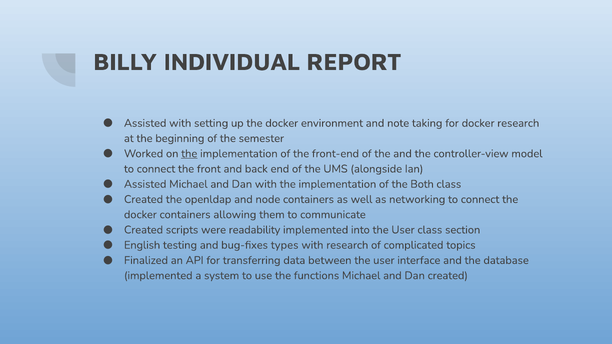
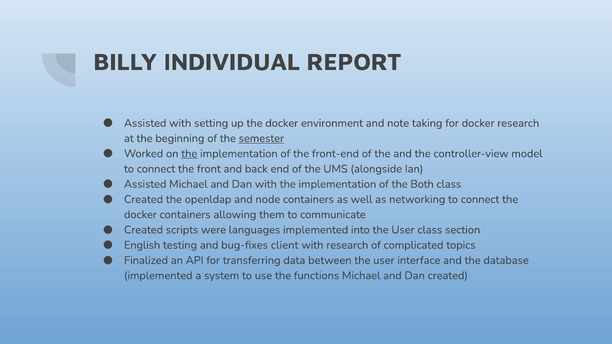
semester underline: none -> present
readability: readability -> languages
types: types -> client
